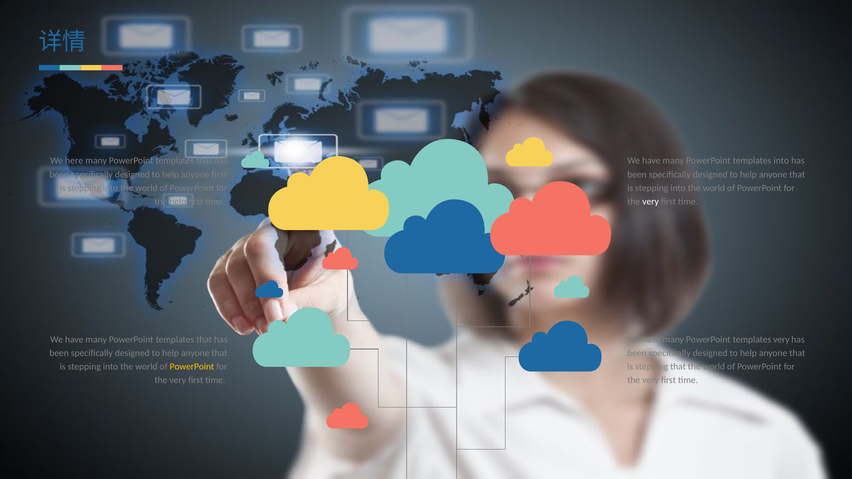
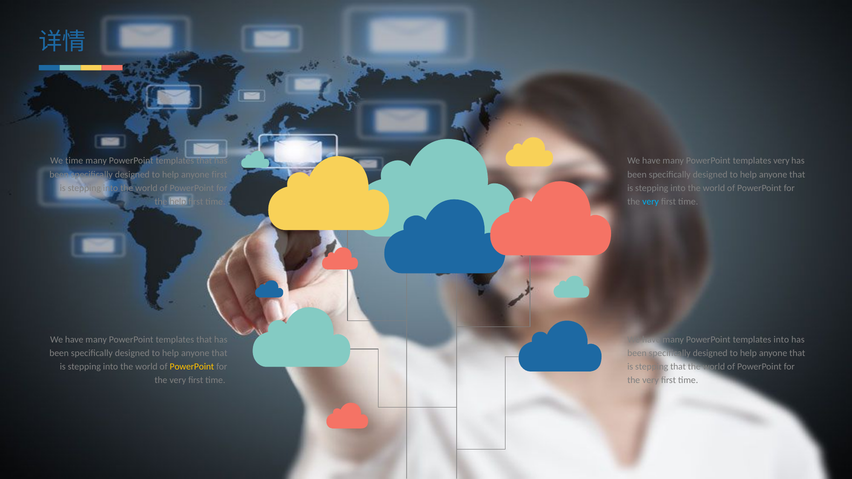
We here: here -> time
templates into: into -> very
very at (651, 202) colour: white -> light blue
templates very: very -> into
